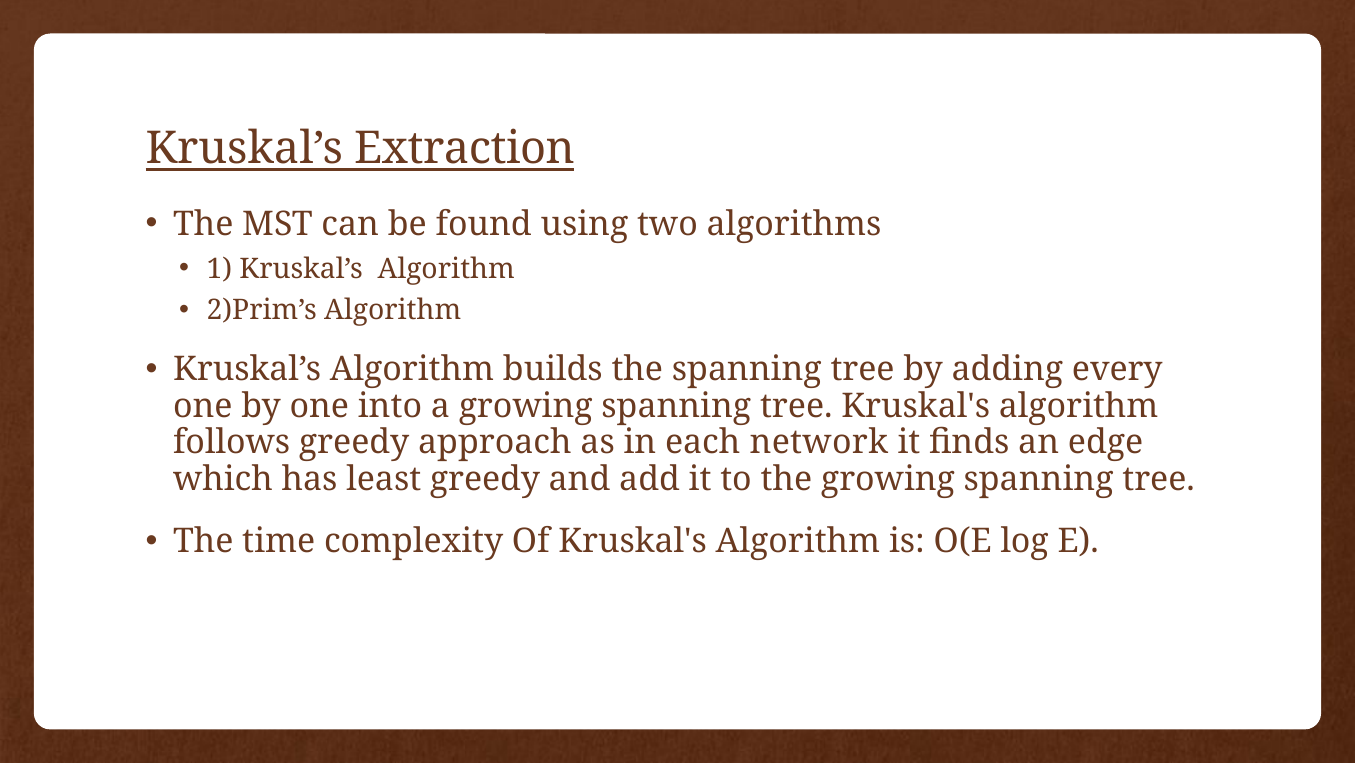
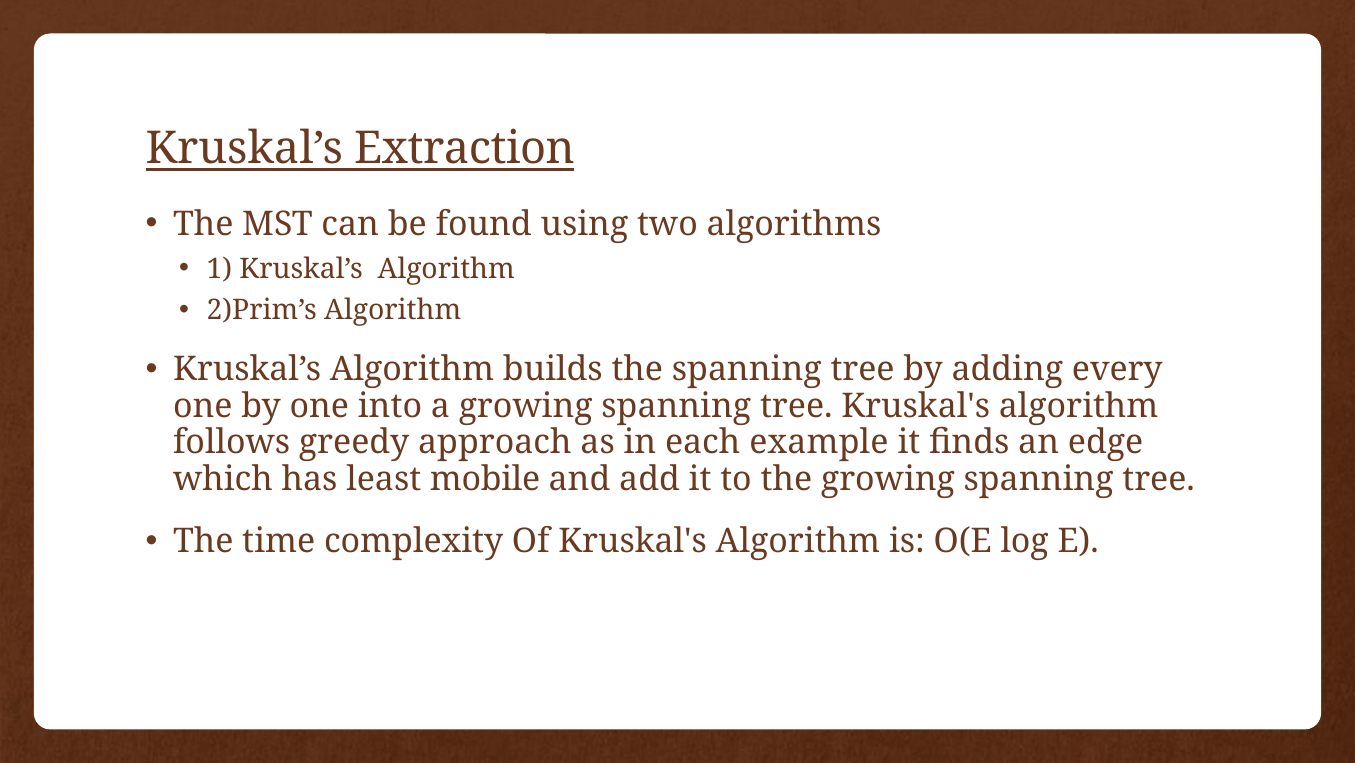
network: network -> example
least greedy: greedy -> mobile
